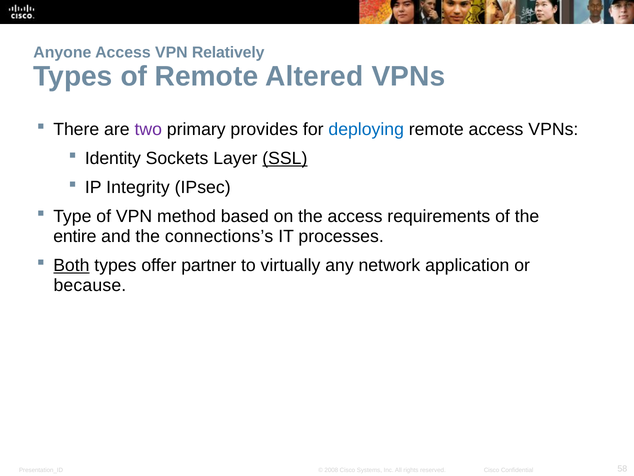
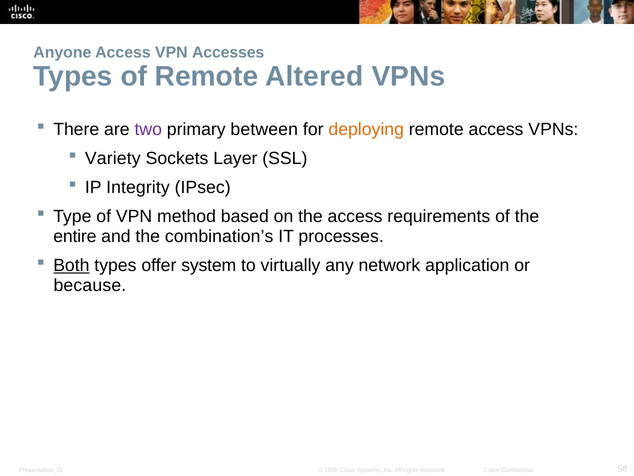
Relatively: Relatively -> Accesses
provides: provides -> between
deploying colour: blue -> orange
Identity: Identity -> Variety
SSL underline: present -> none
connections’s: connections’s -> combination’s
partner: partner -> system
